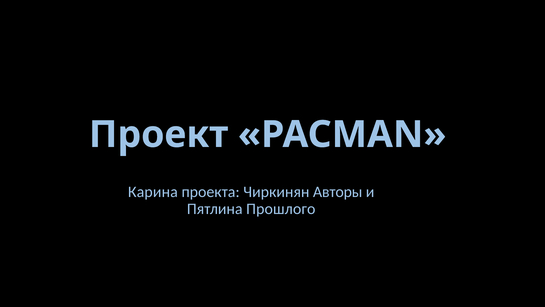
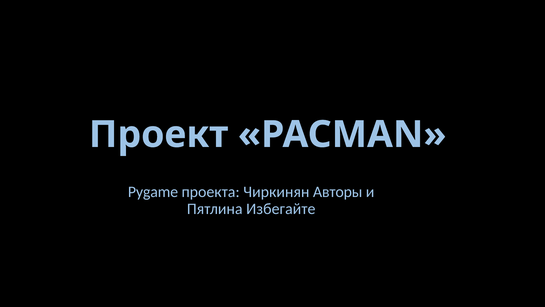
Карина: Карина -> Pygame
Прошлого: Прошлого -> Избегайте
